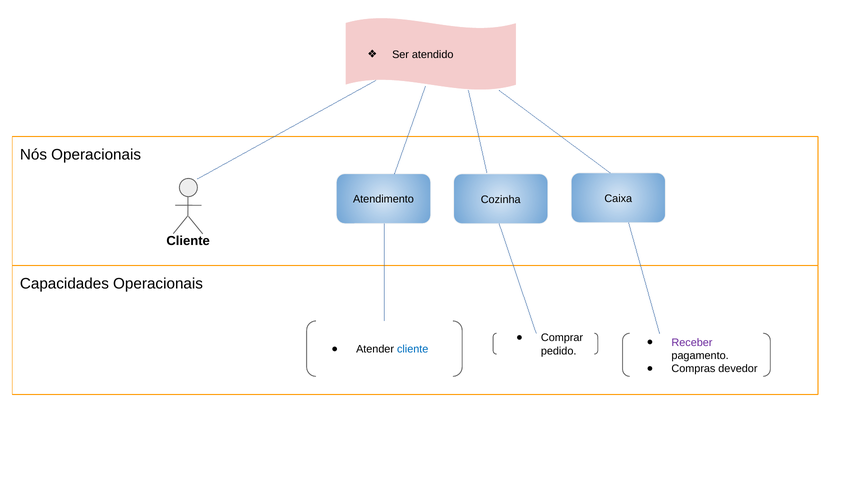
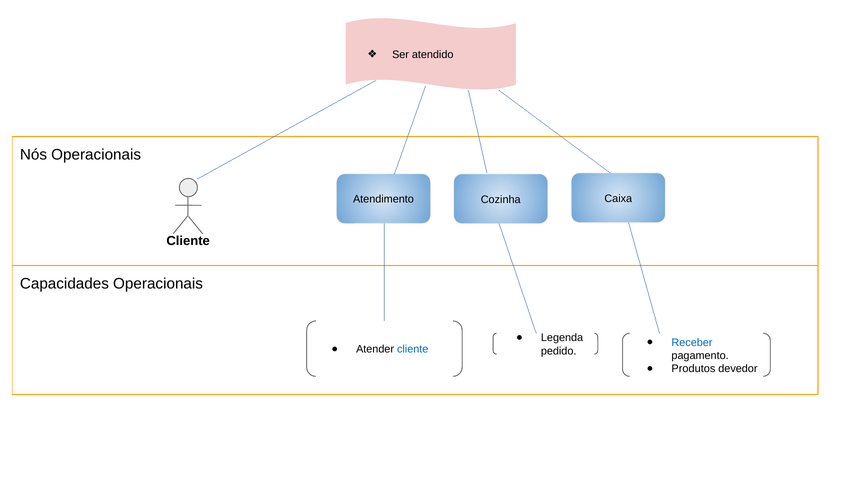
Comprar: Comprar -> Legenda
Receber colour: purple -> blue
Compras: Compras -> Produtos
